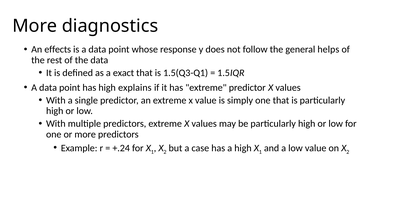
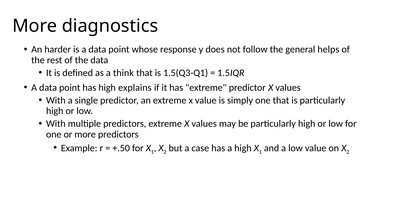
effects: effects -> harder
exact: exact -> think
+.24: +.24 -> +.50
